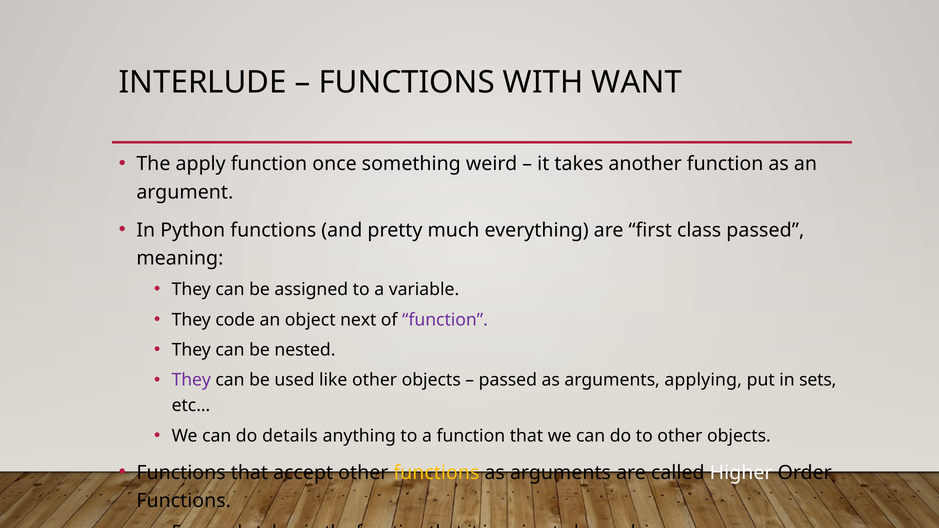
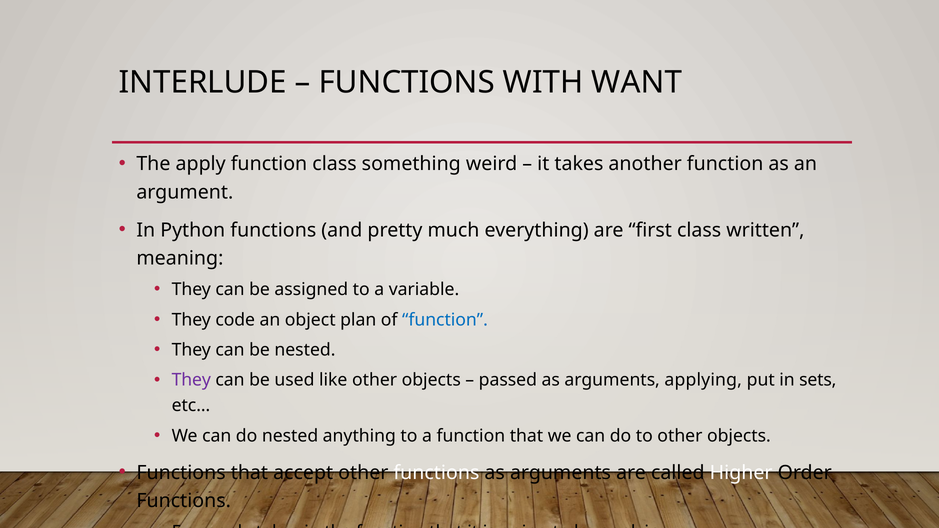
function once: once -> class
class passed: passed -> written
next: next -> plan
function at (445, 320) colour: purple -> blue
do details: details -> nested
functions at (436, 473) colour: yellow -> white
